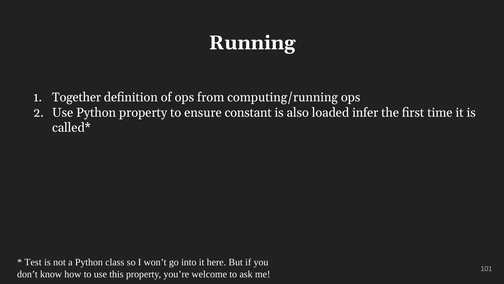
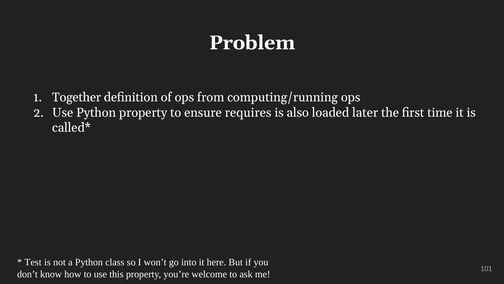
Running: Running -> Problem
constant: constant -> requires
infer: infer -> later
